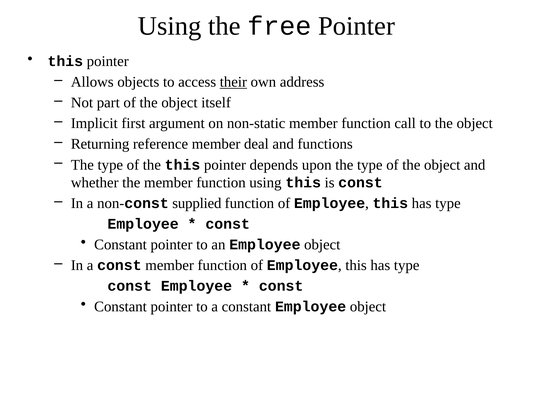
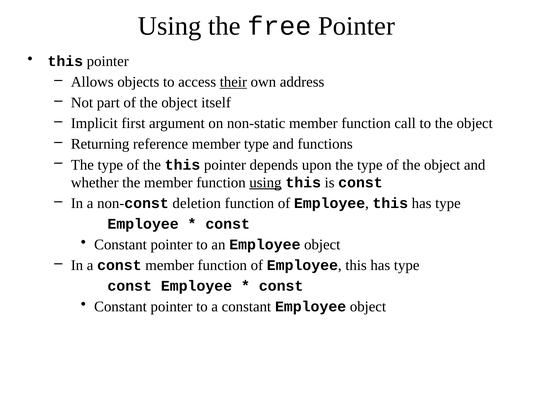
member deal: deal -> type
using at (265, 183) underline: none -> present
supplied: supplied -> deletion
